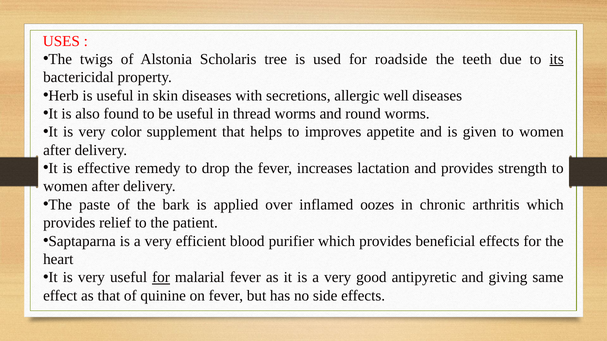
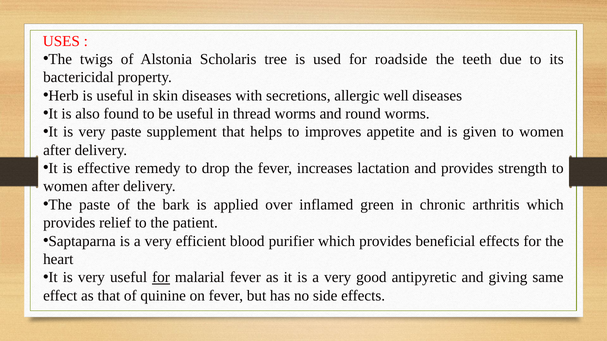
its underline: present -> none
very color: color -> paste
oozes: oozes -> green
